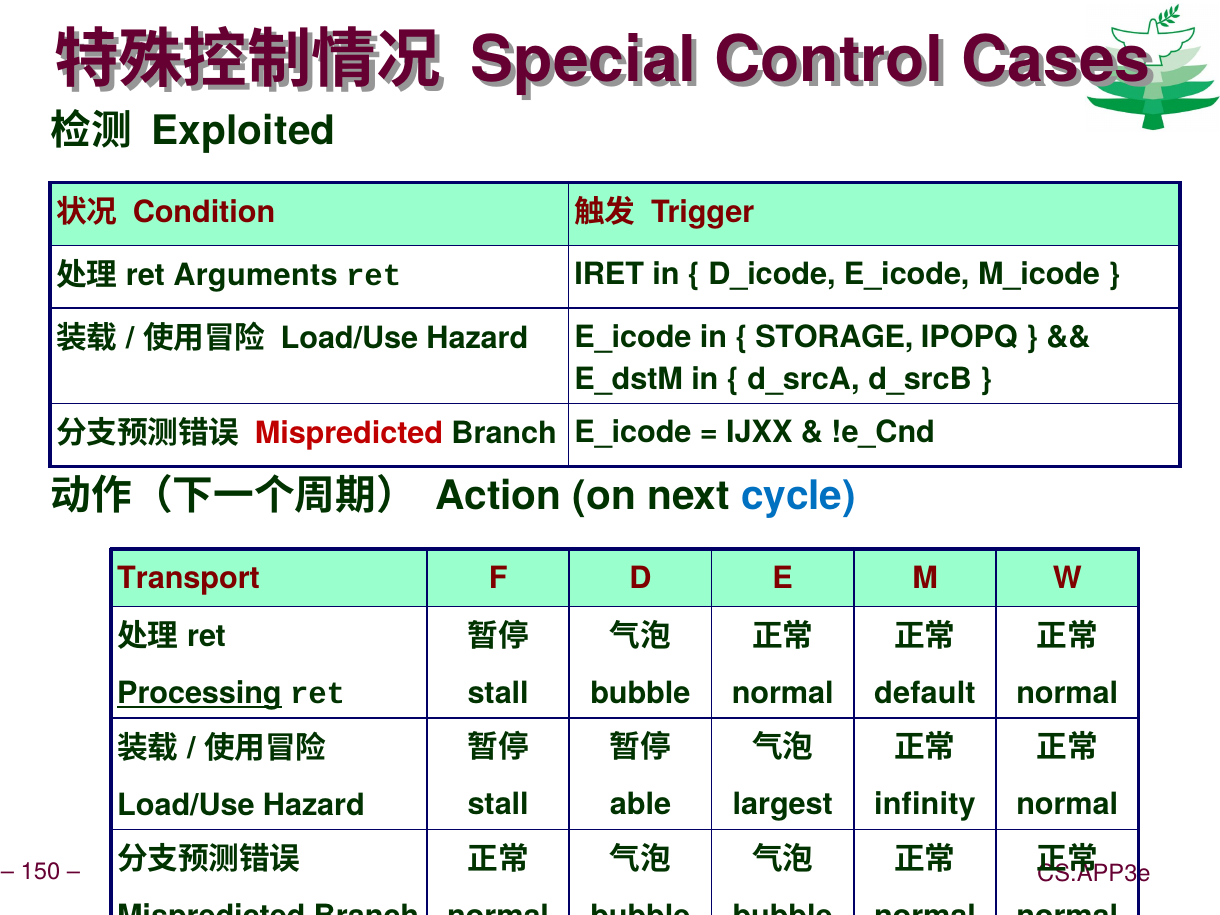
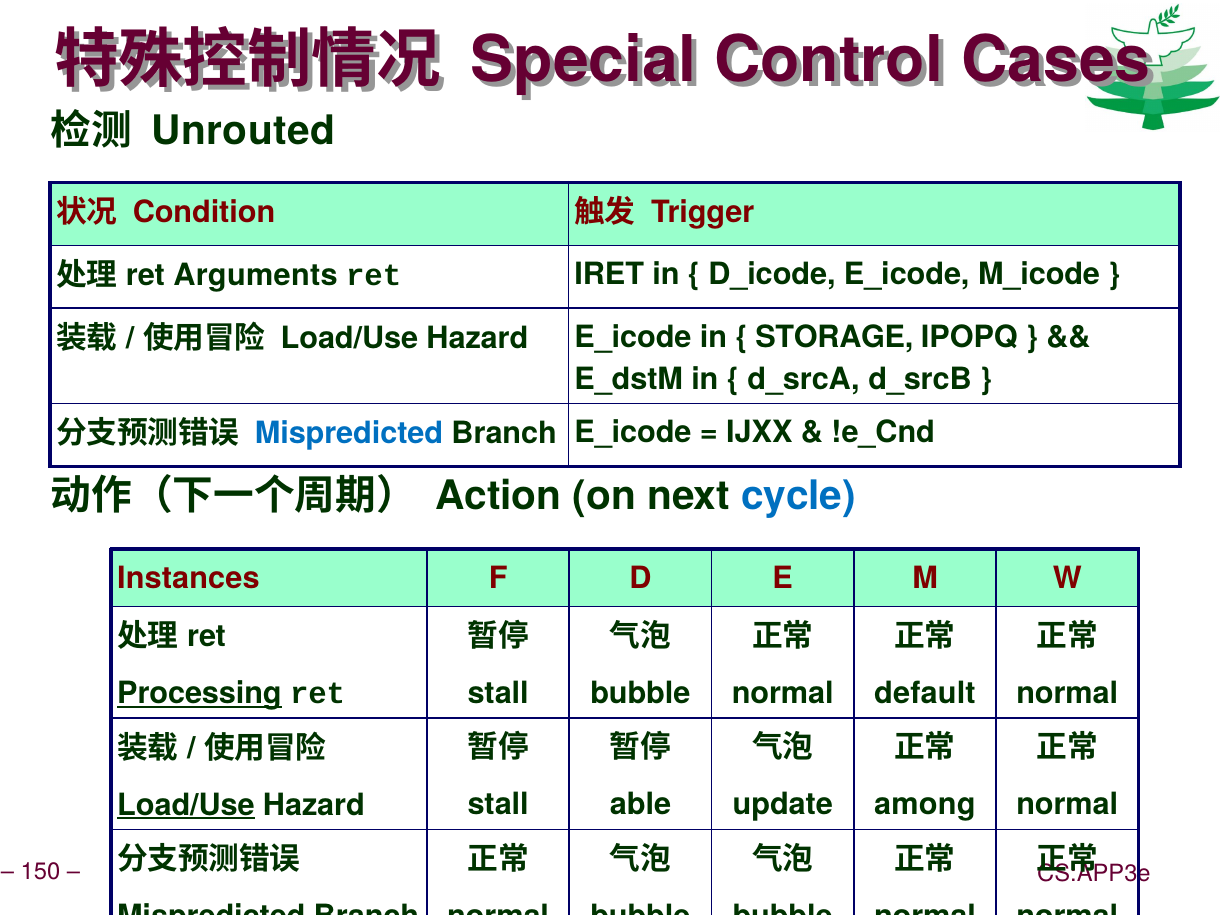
Exploited: Exploited -> Unrouted
Mispredicted at (349, 433) colour: red -> blue
Transport: Transport -> Instances
largest: largest -> update
infinity: infinity -> among
Load/Use at (186, 805) underline: none -> present
